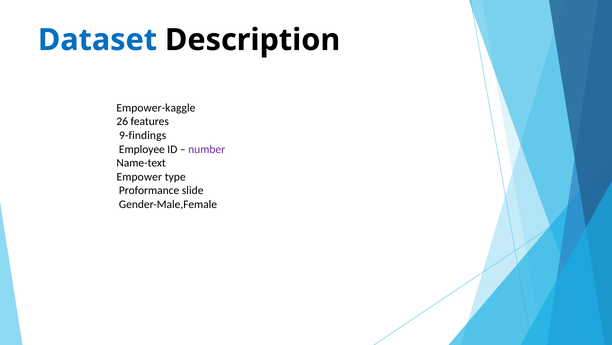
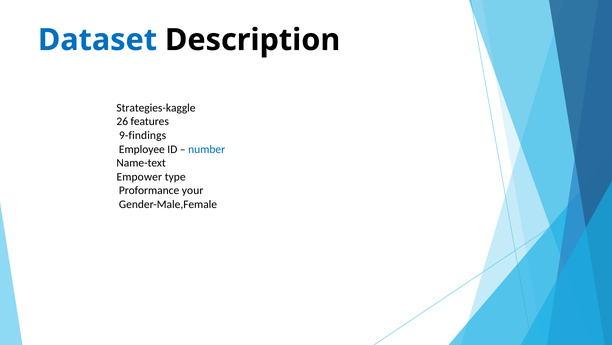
Empower-kaggle: Empower-kaggle -> Strategies-kaggle
number colour: purple -> blue
slide: slide -> your
